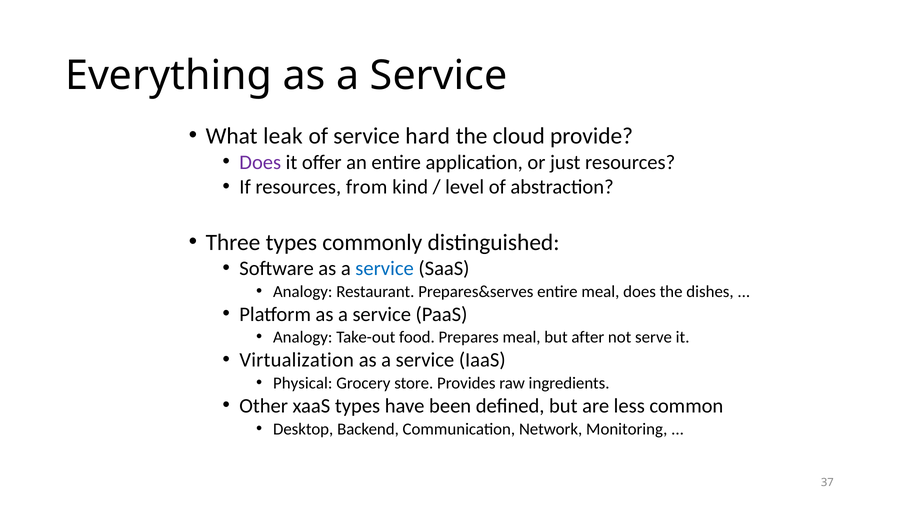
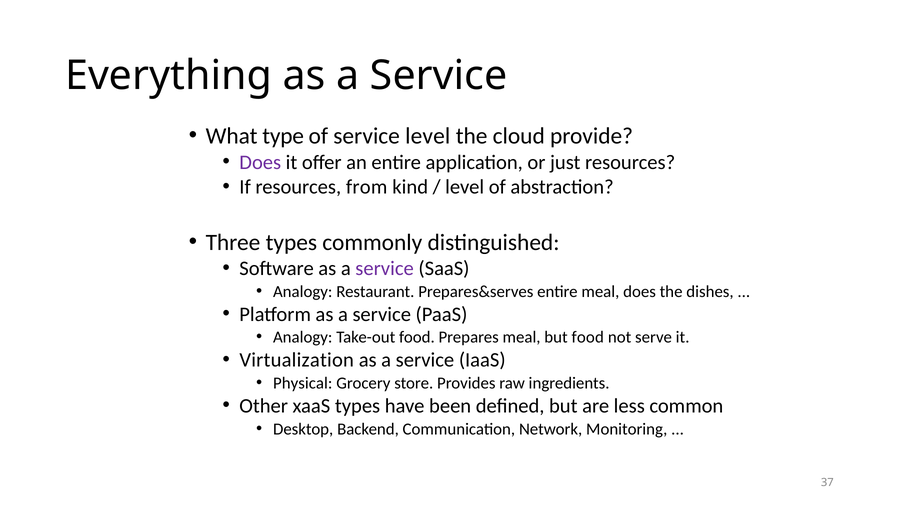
leak: leak -> type
service hard: hard -> level
service at (385, 268) colour: blue -> purple
but after: after -> food
